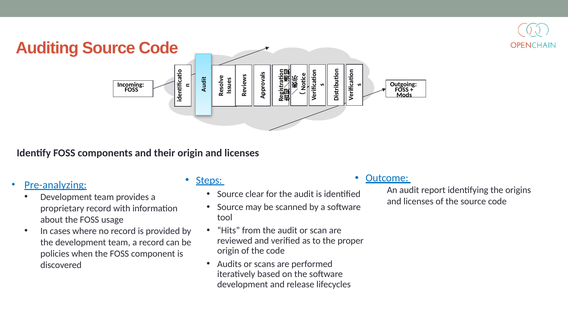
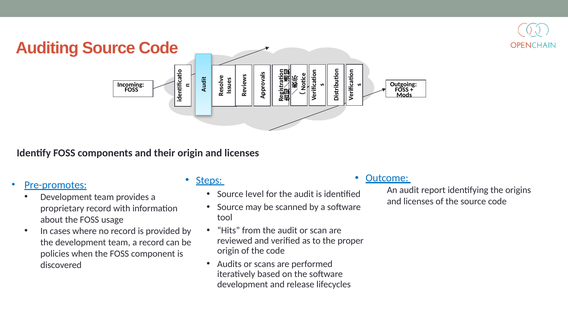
Pre-analyzing: Pre-analyzing -> Pre-promotes
clear: clear -> level
